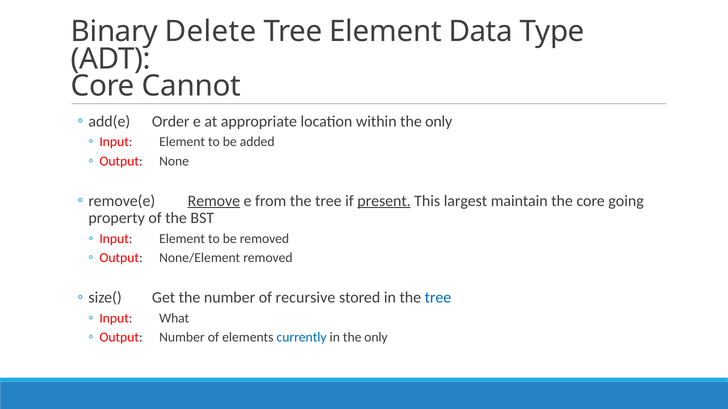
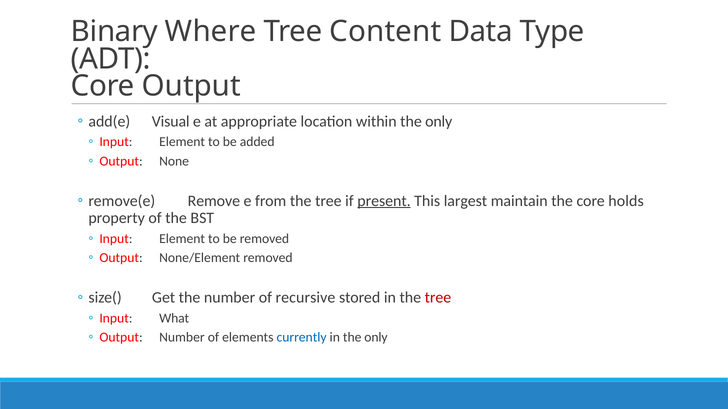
Delete: Delete -> Where
Tree Element: Element -> Content
Core Cannot: Cannot -> Output
Order: Order -> Visual
Remove underline: present -> none
going: going -> holds
tree at (438, 298) colour: blue -> red
